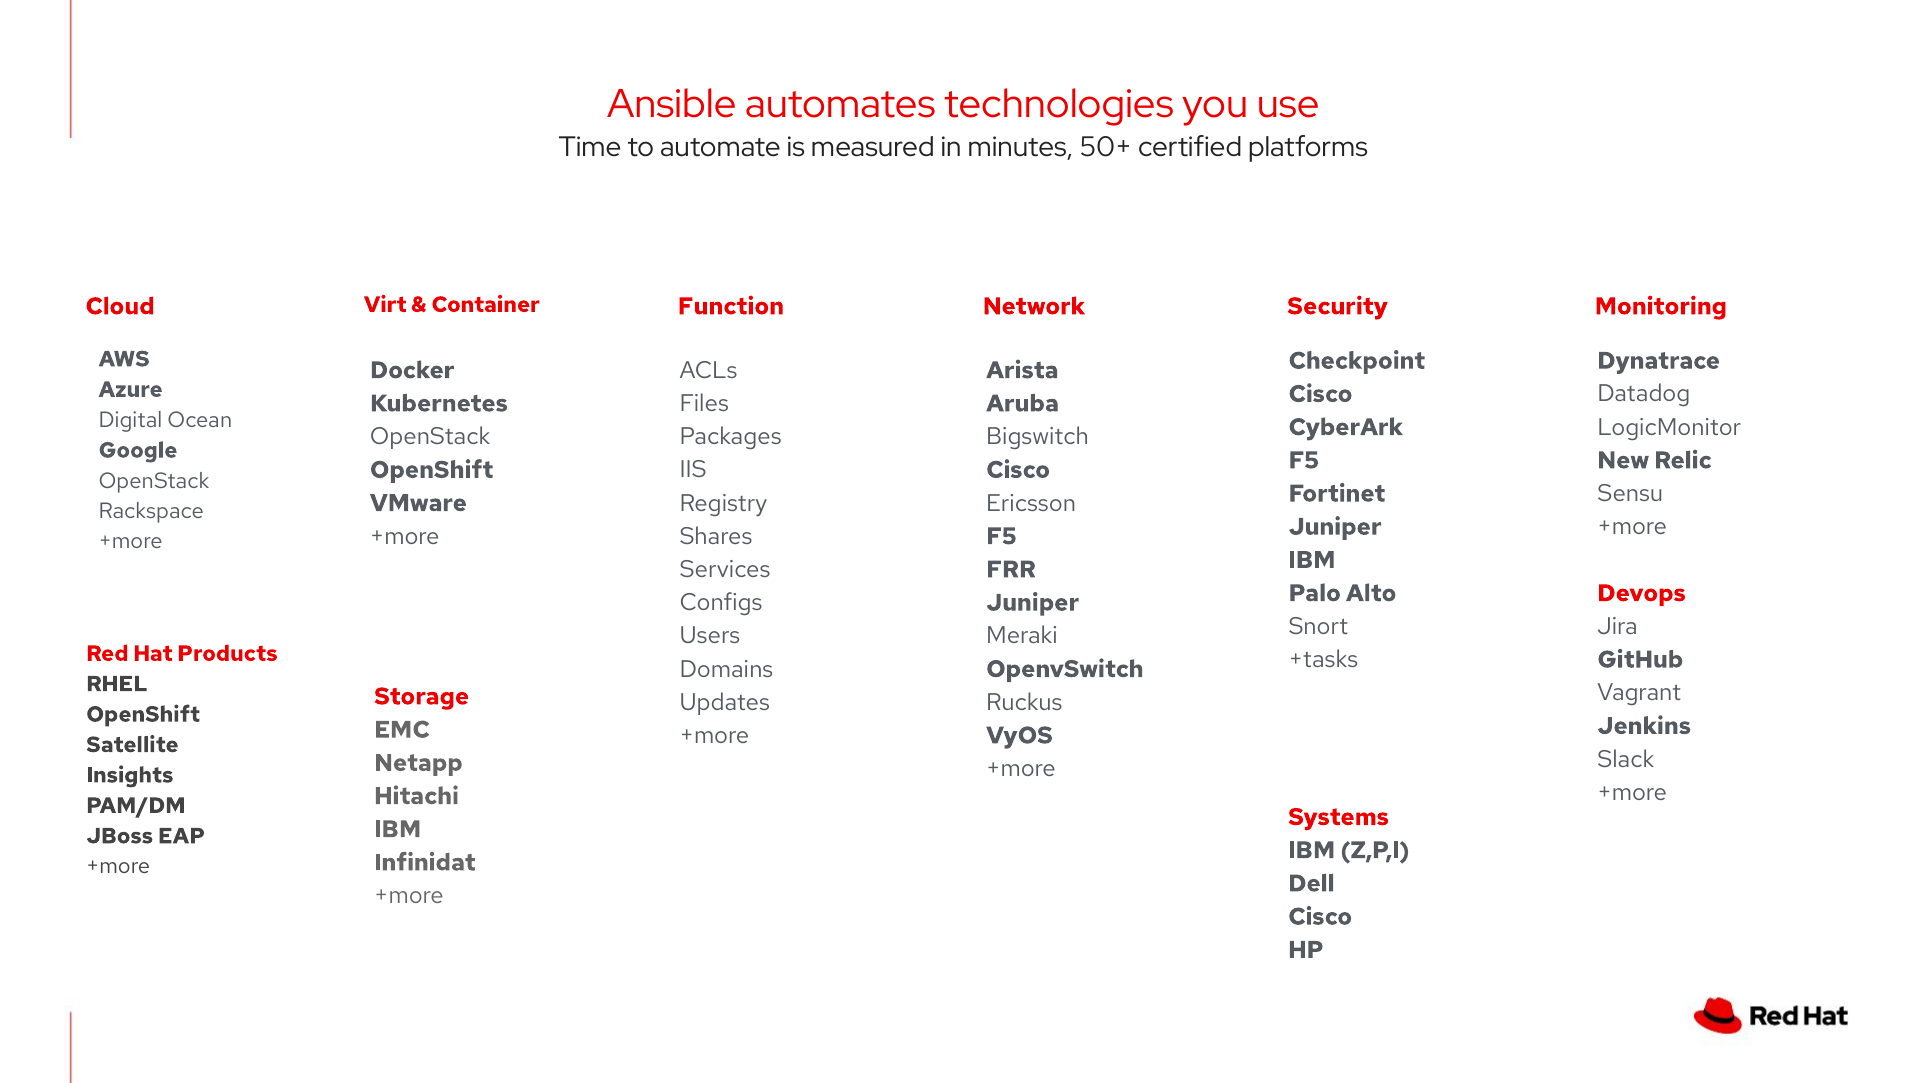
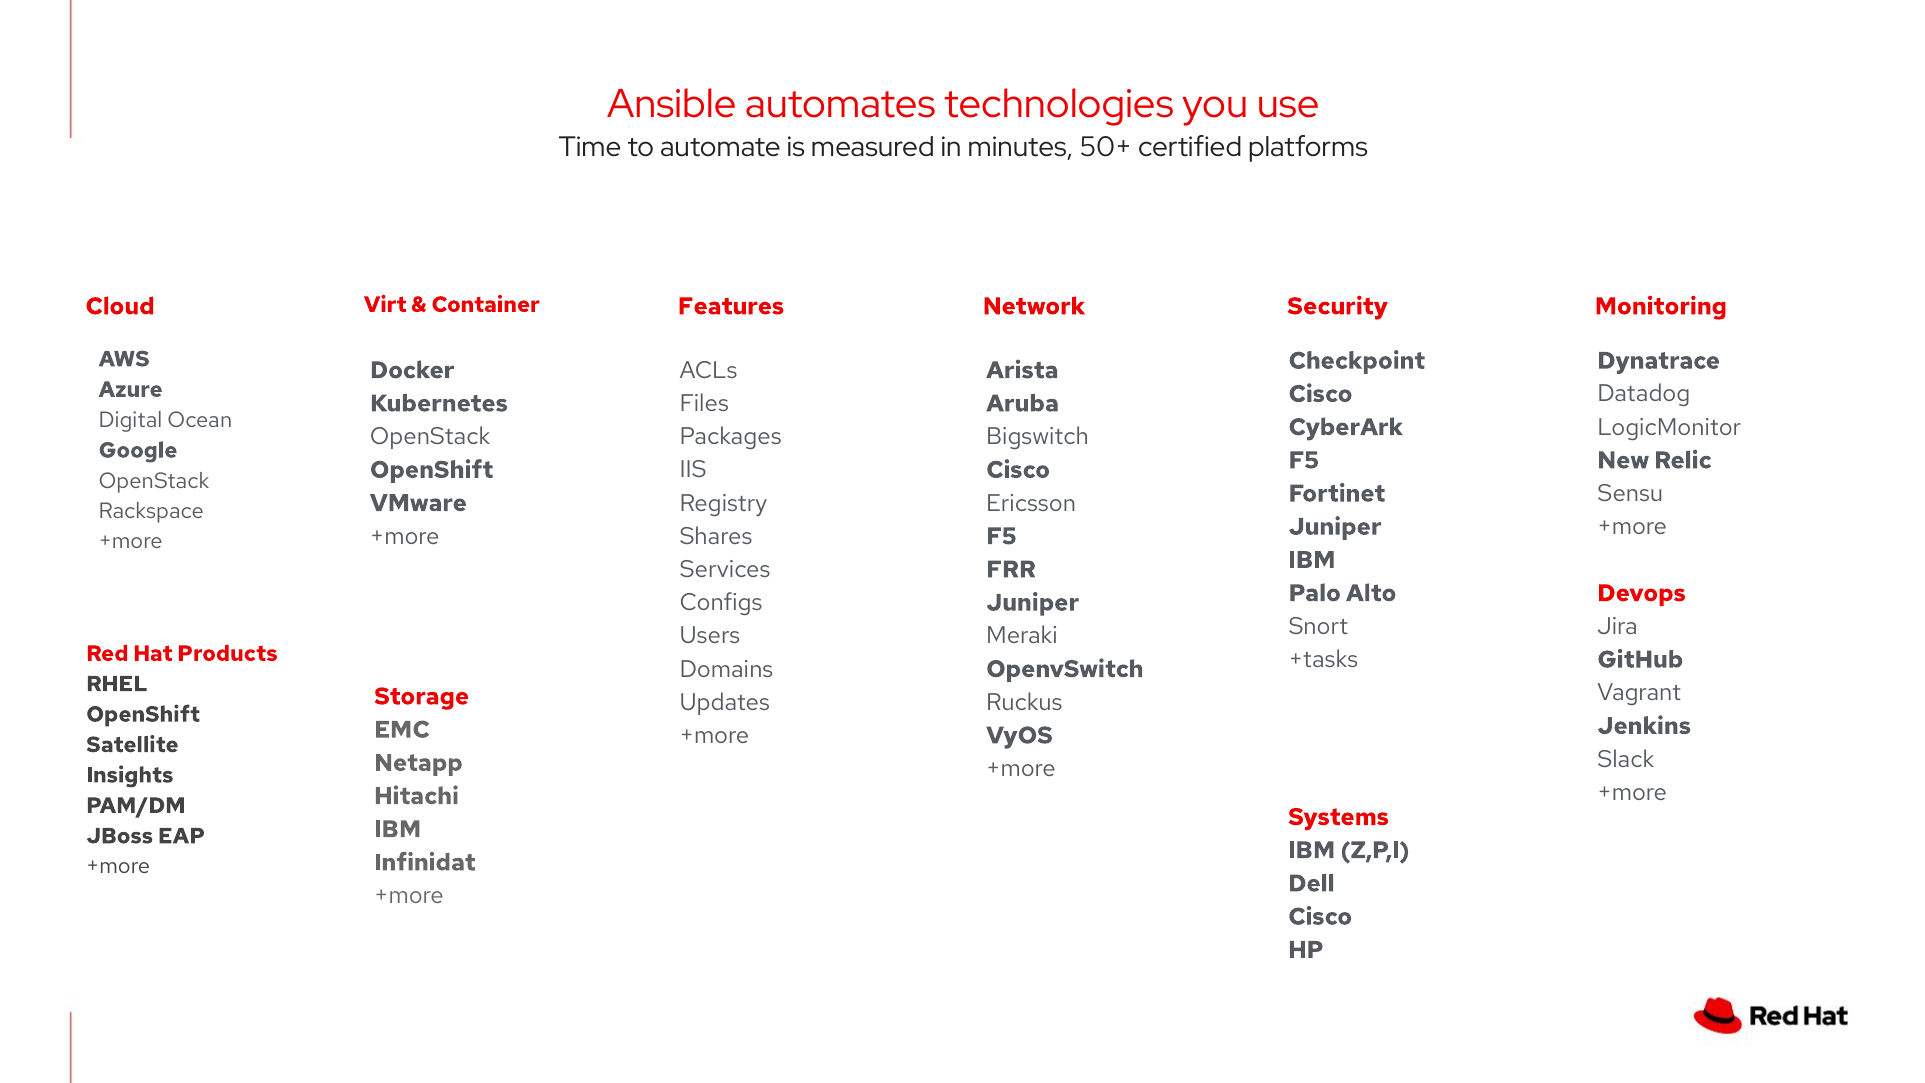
Function: Function -> Features
